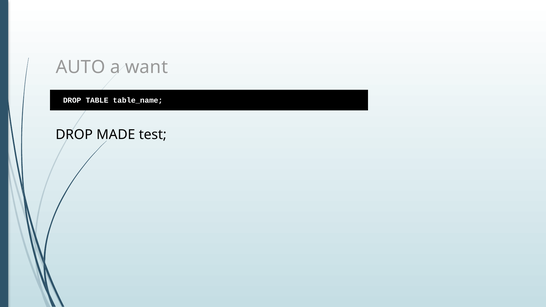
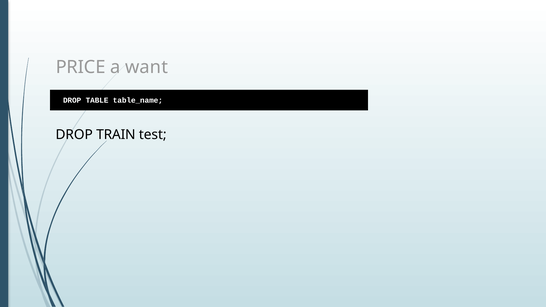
AUTO: AUTO -> PRICE
MADE: MADE -> TRAIN
